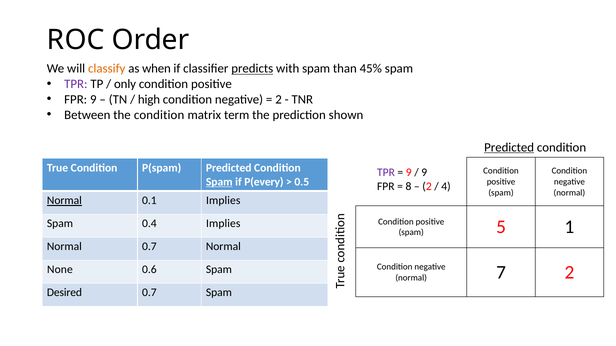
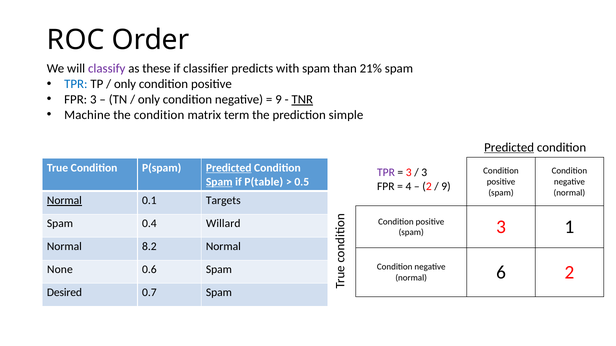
classify colour: orange -> purple
when: when -> these
predicts underline: present -> none
45%: 45% -> 21%
TPR at (76, 84) colour: purple -> blue
FPR 9: 9 -> 3
high at (149, 100): high -> only
2 at (279, 100): 2 -> 9
TNR underline: none -> present
Between: Between -> Machine
shown: shown -> simple
Predicted at (229, 168) underline: none -> present
9 at (409, 173): 9 -> 3
9 at (424, 173): 9 -> 3
P(every: P(every -> P(table
8: 8 -> 4
4 at (446, 187): 4 -> 9
0.1 Implies: Implies -> Targets
0.4 Implies: Implies -> Willard
spam 5: 5 -> 3
Normal 0.7: 0.7 -> 8.2
7: 7 -> 6
